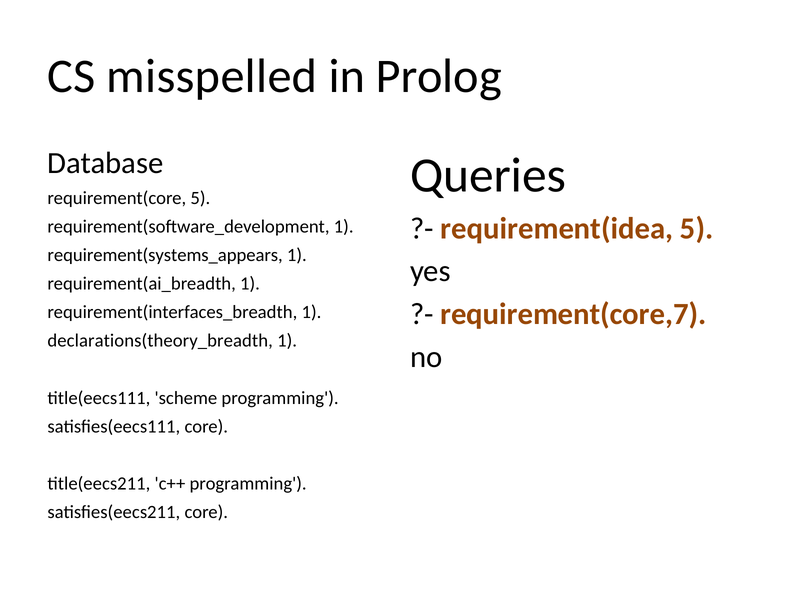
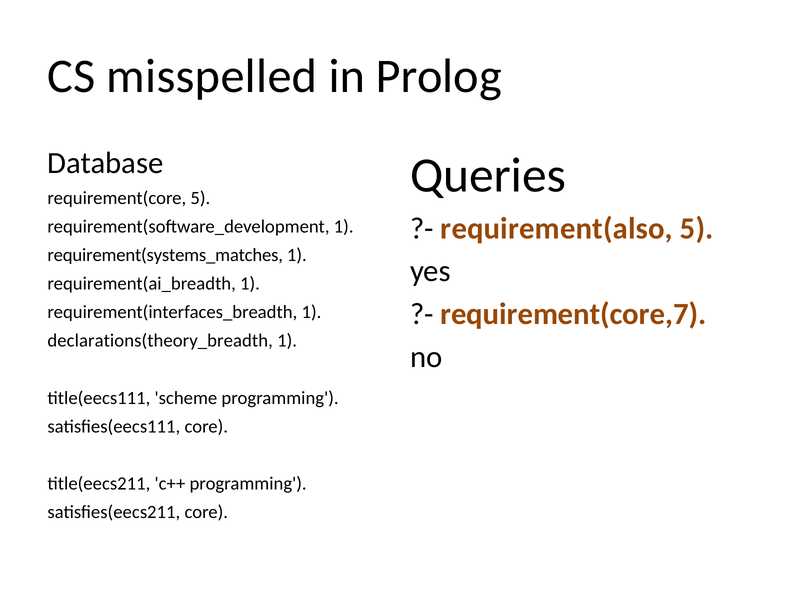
requirement(idea: requirement(idea -> requirement(also
requirement(systems_appears: requirement(systems_appears -> requirement(systems_matches
